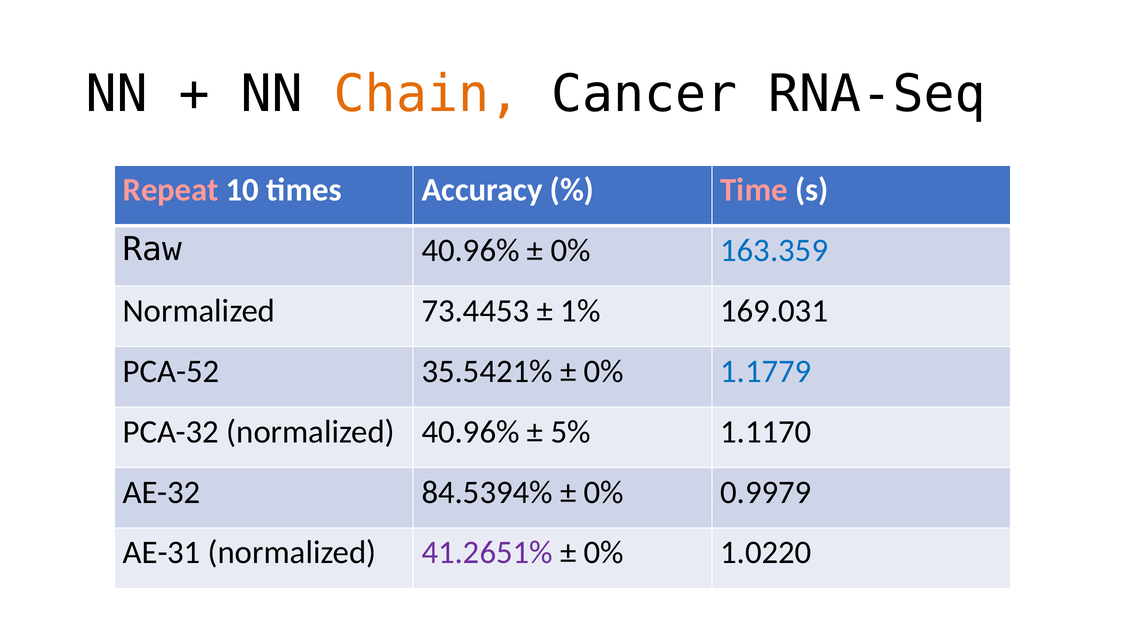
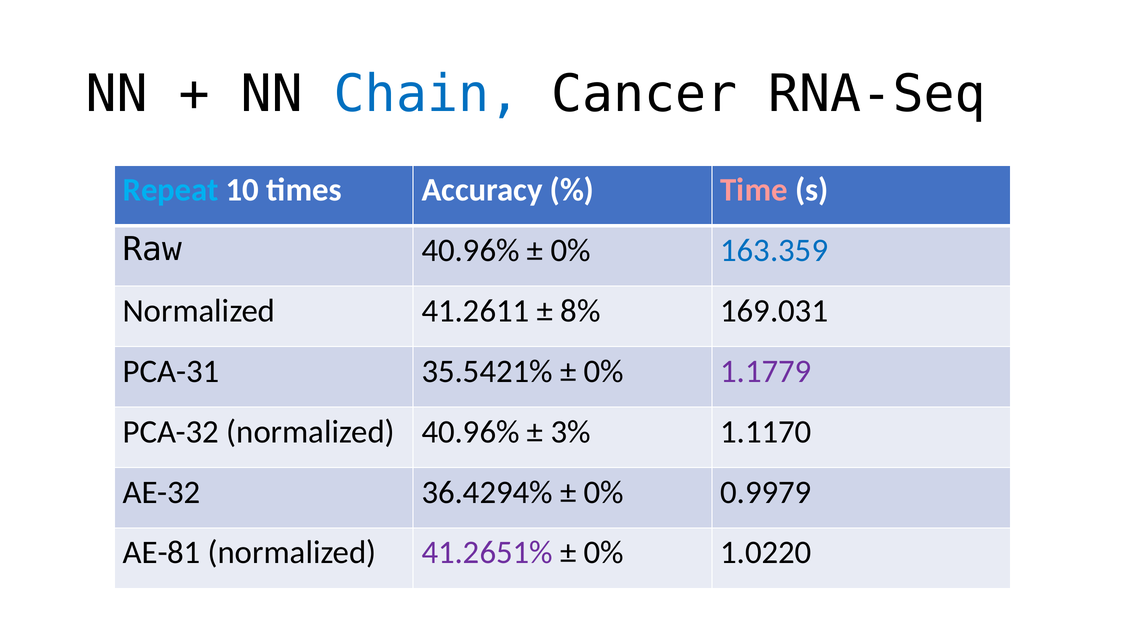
Chain colour: orange -> blue
Repeat colour: pink -> light blue
73.4453: 73.4453 -> 41.2611
1%: 1% -> 8%
PCA-52: PCA-52 -> PCA-31
1.1779 colour: blue -> purple
5%: 5% -> 3%
84.5394%: 84.5394% -> 36.4294%
AE-31: AE-31 -> AE-81
